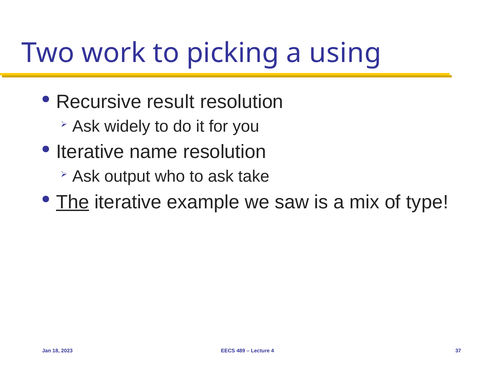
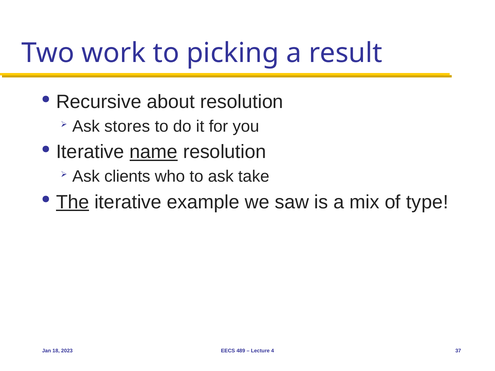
using: using -> result
result: result -> about
widely: widely -> stores
name underline: none -> present
output: output -> clients
